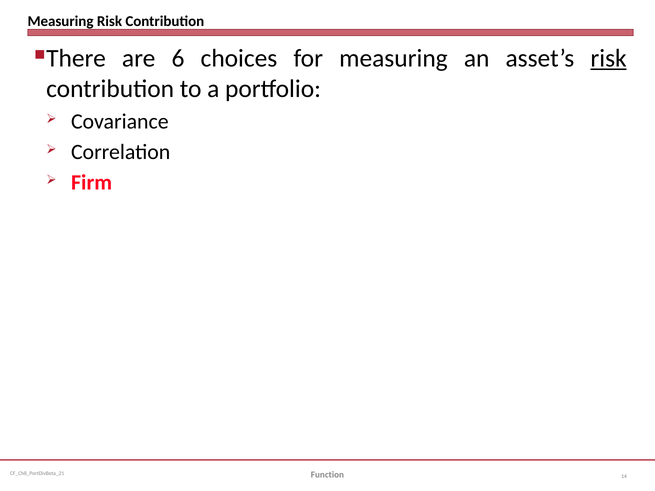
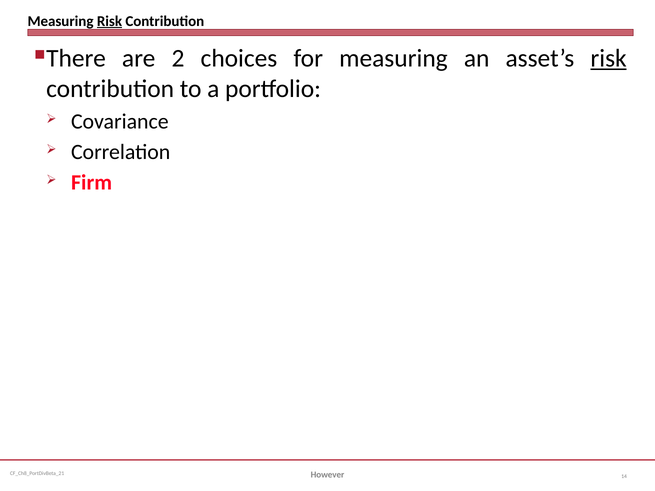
Risk at (109, 21) underline: none -> present
6: 6 -> 2
Function: Function -> However
